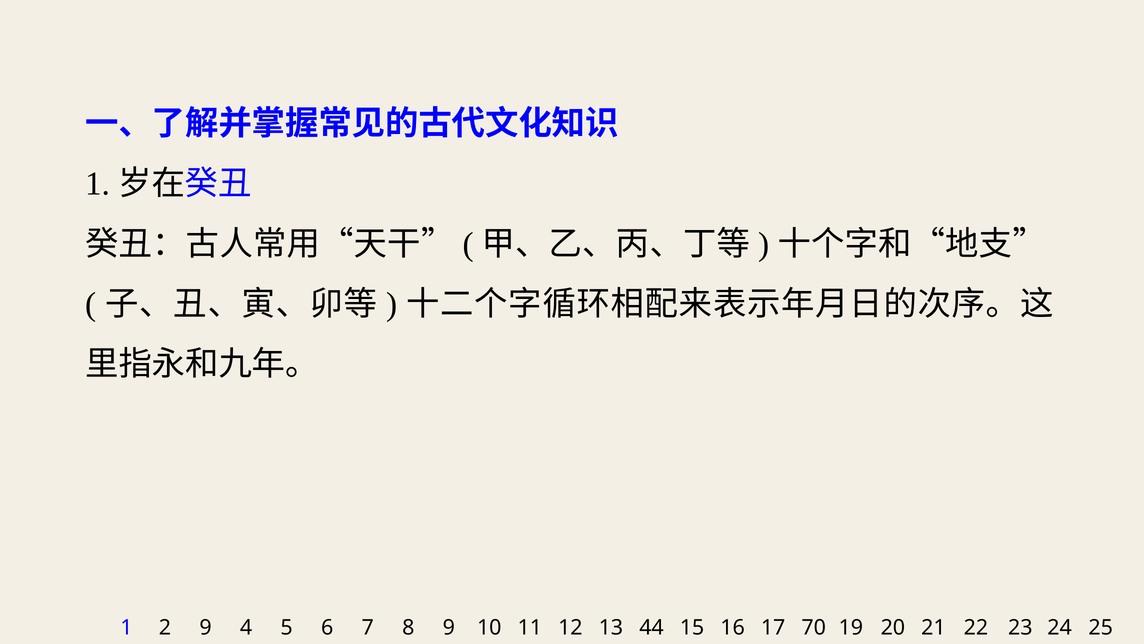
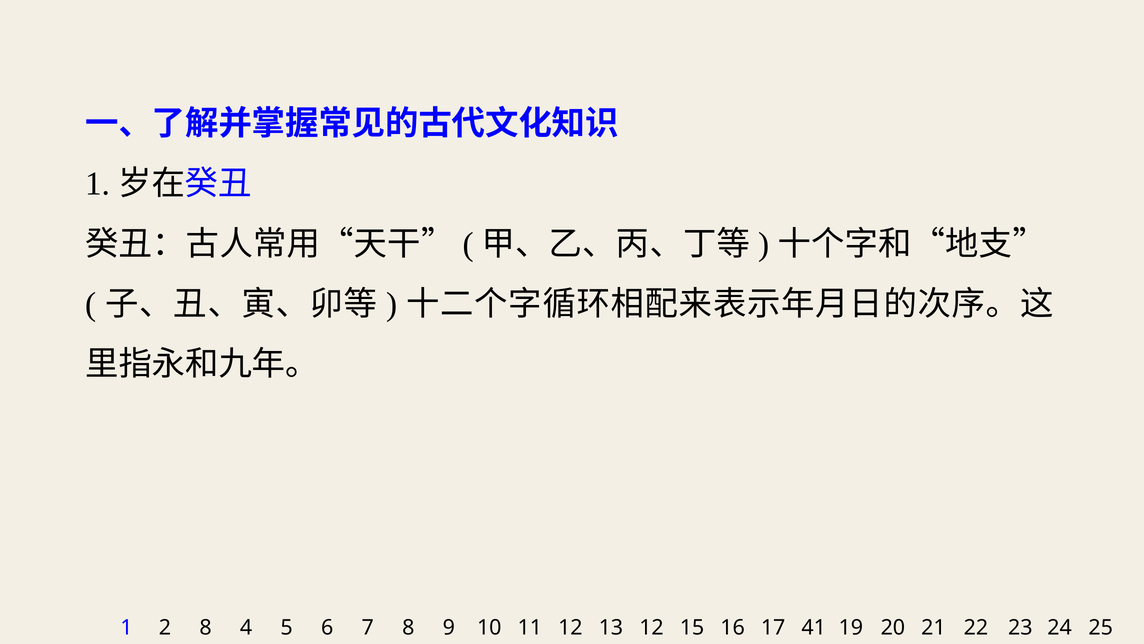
2 9: 9 -> 8
13 44: 44 -> 12
70: 70 -> 41
